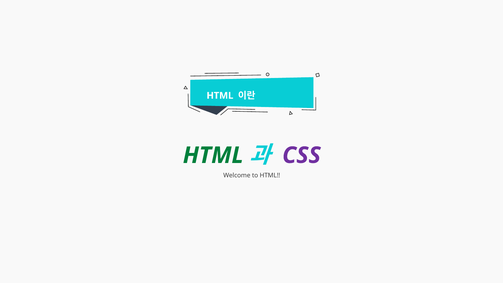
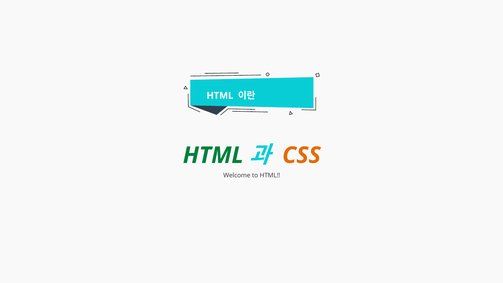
CSS colour: purple -> orange
